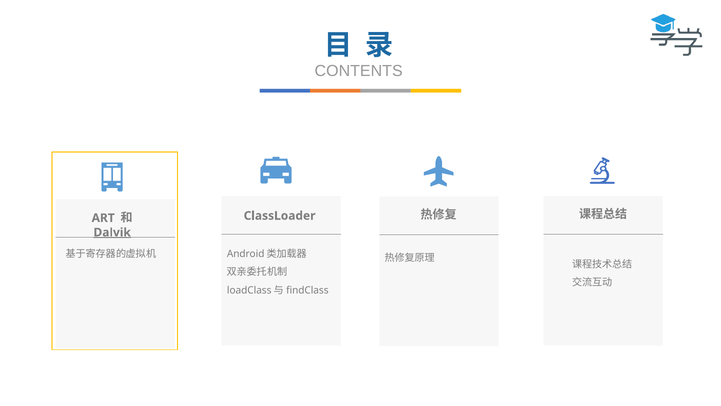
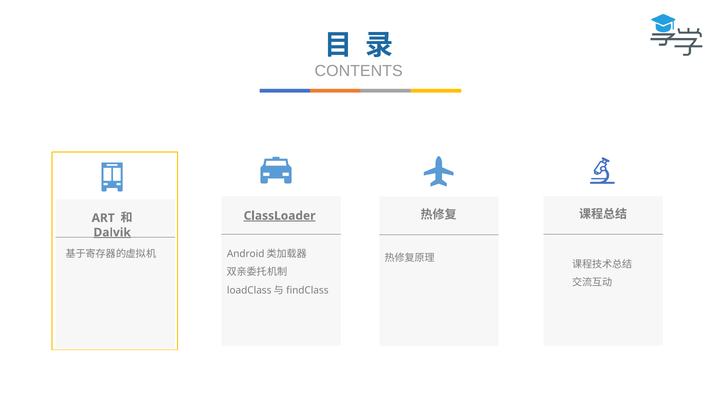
ClassLoader underline: none -> present
